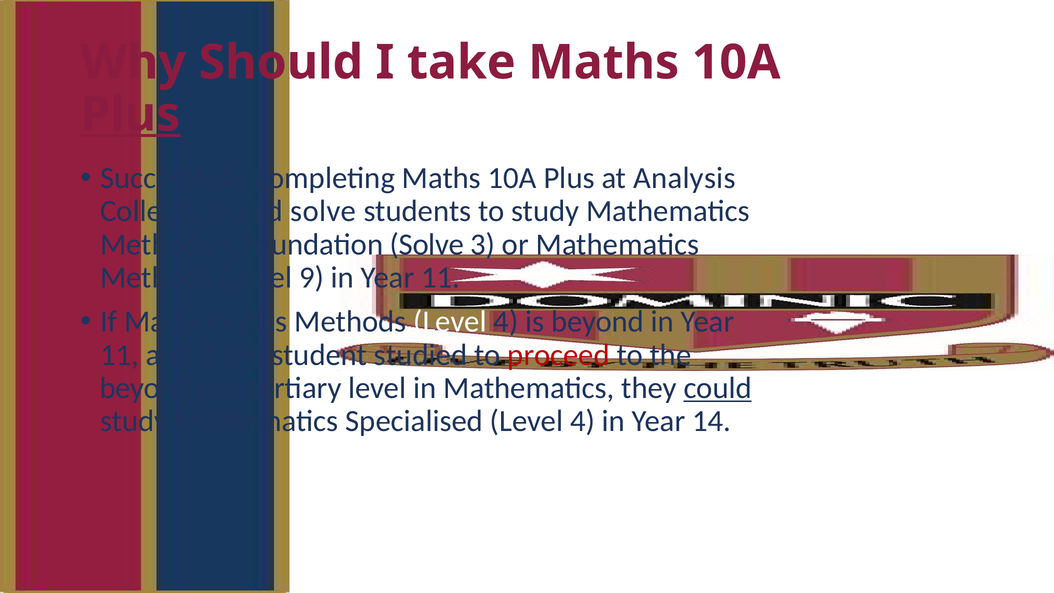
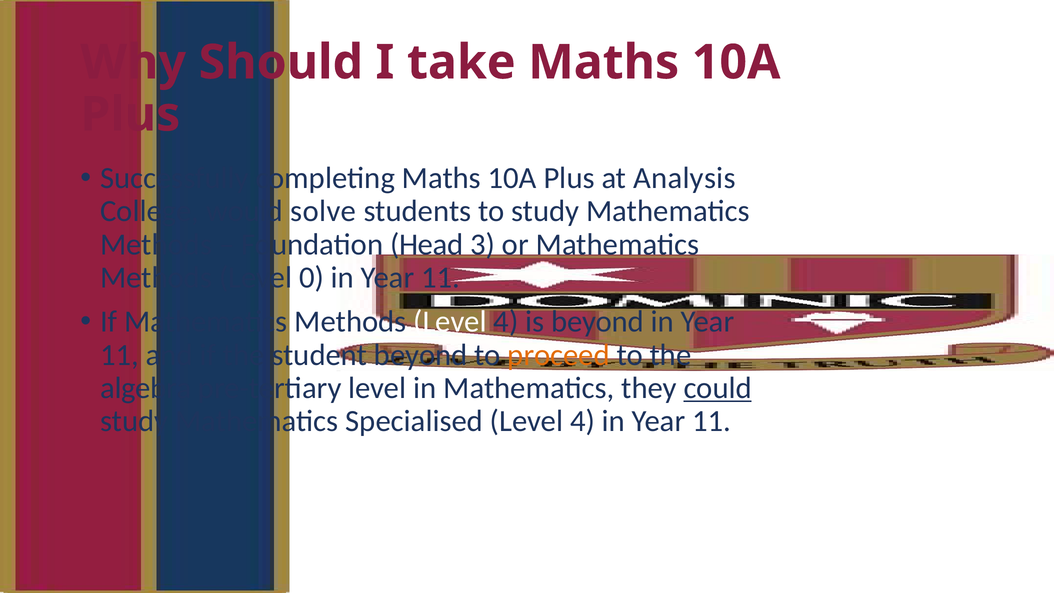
Plus at (130, 115) underline: present -> none
Foundation Solve: Solve -> Head
9: 9 -> 0
student studied: studied -> beyond
proceed colour: red -> orange
beyond at (146, 388): beyond -> algebra
4 in Year 14: 14 -> 11
